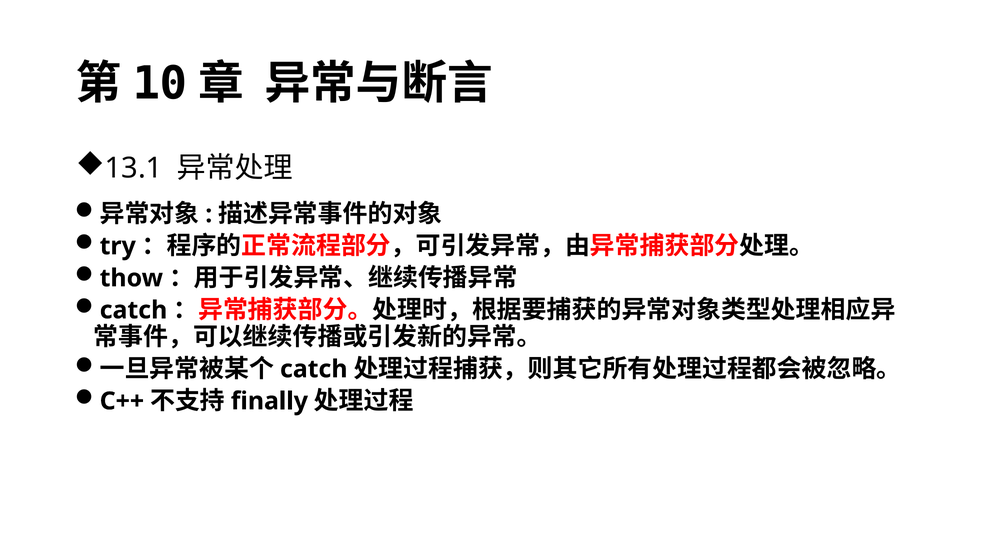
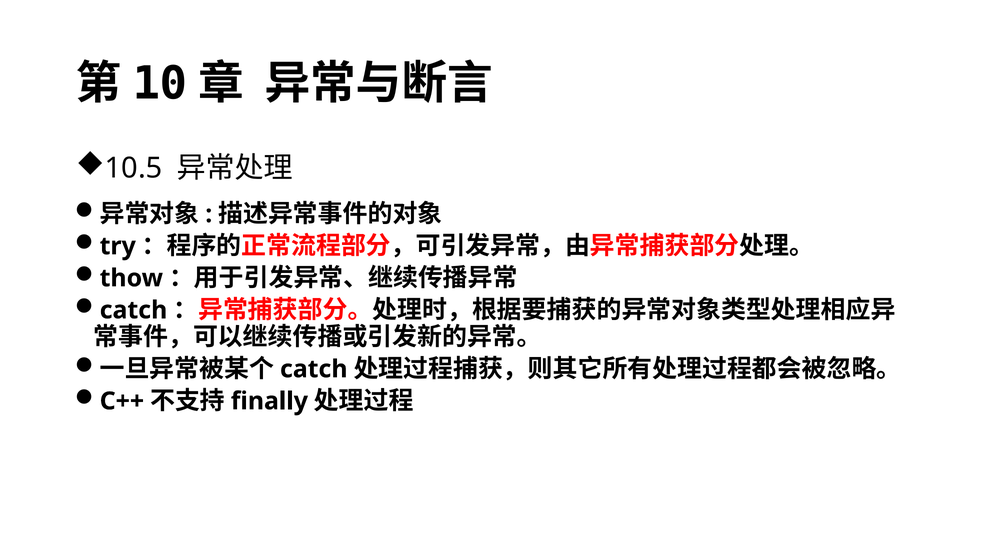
13.1: 13.1 -> 10.5
